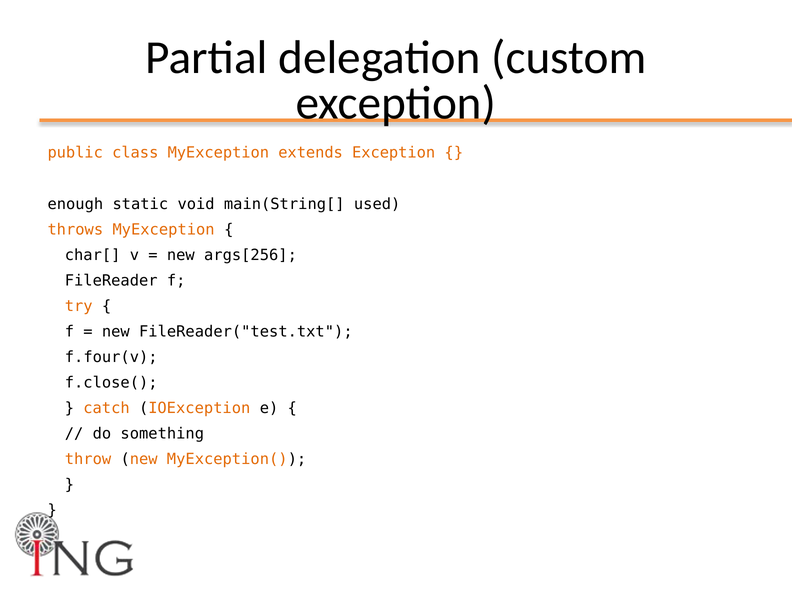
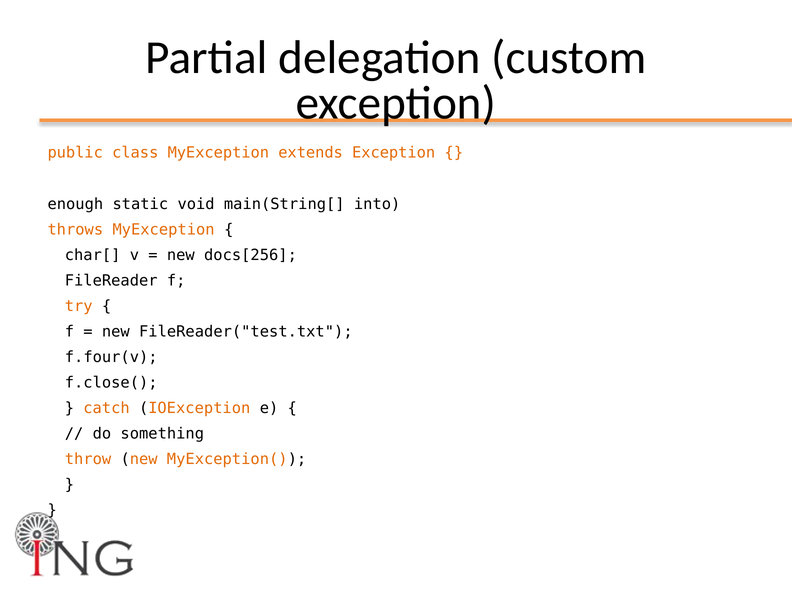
used: used -> into
args[256: args[256 -> docs[256
